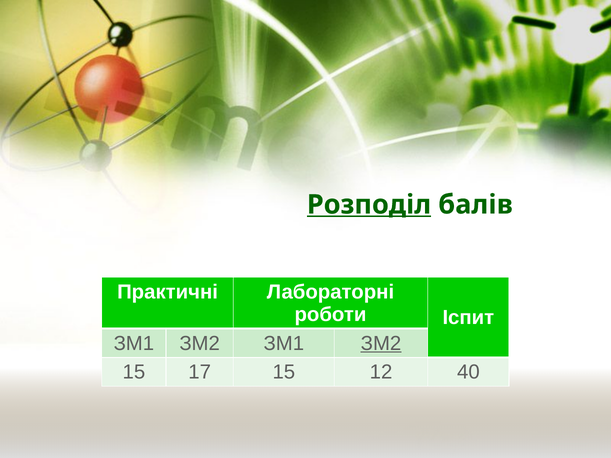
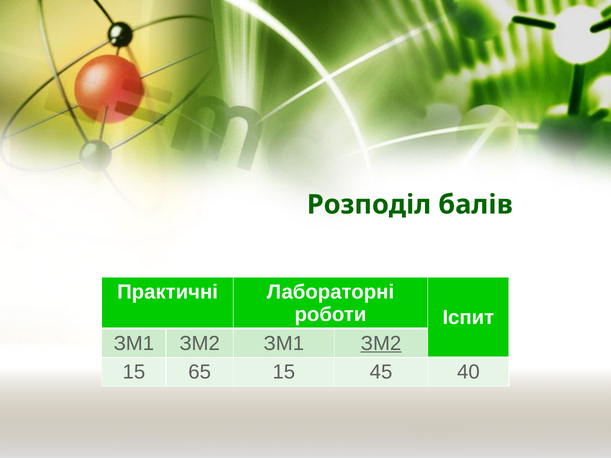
Розподіл underline: present -> none
17: 17 -> 65
12: 12 -> 45
